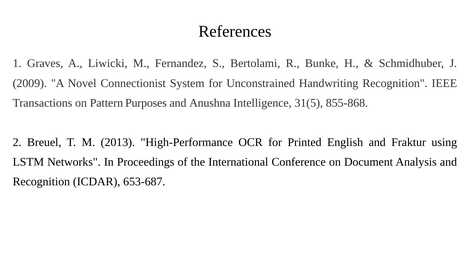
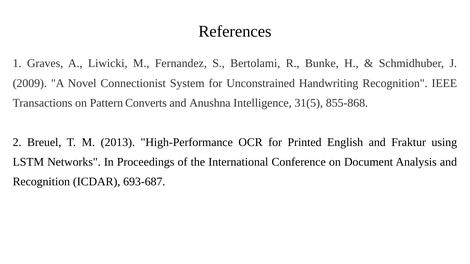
Purposes: Purposes -> Converts
653-687: 653-687 -> 693-687
